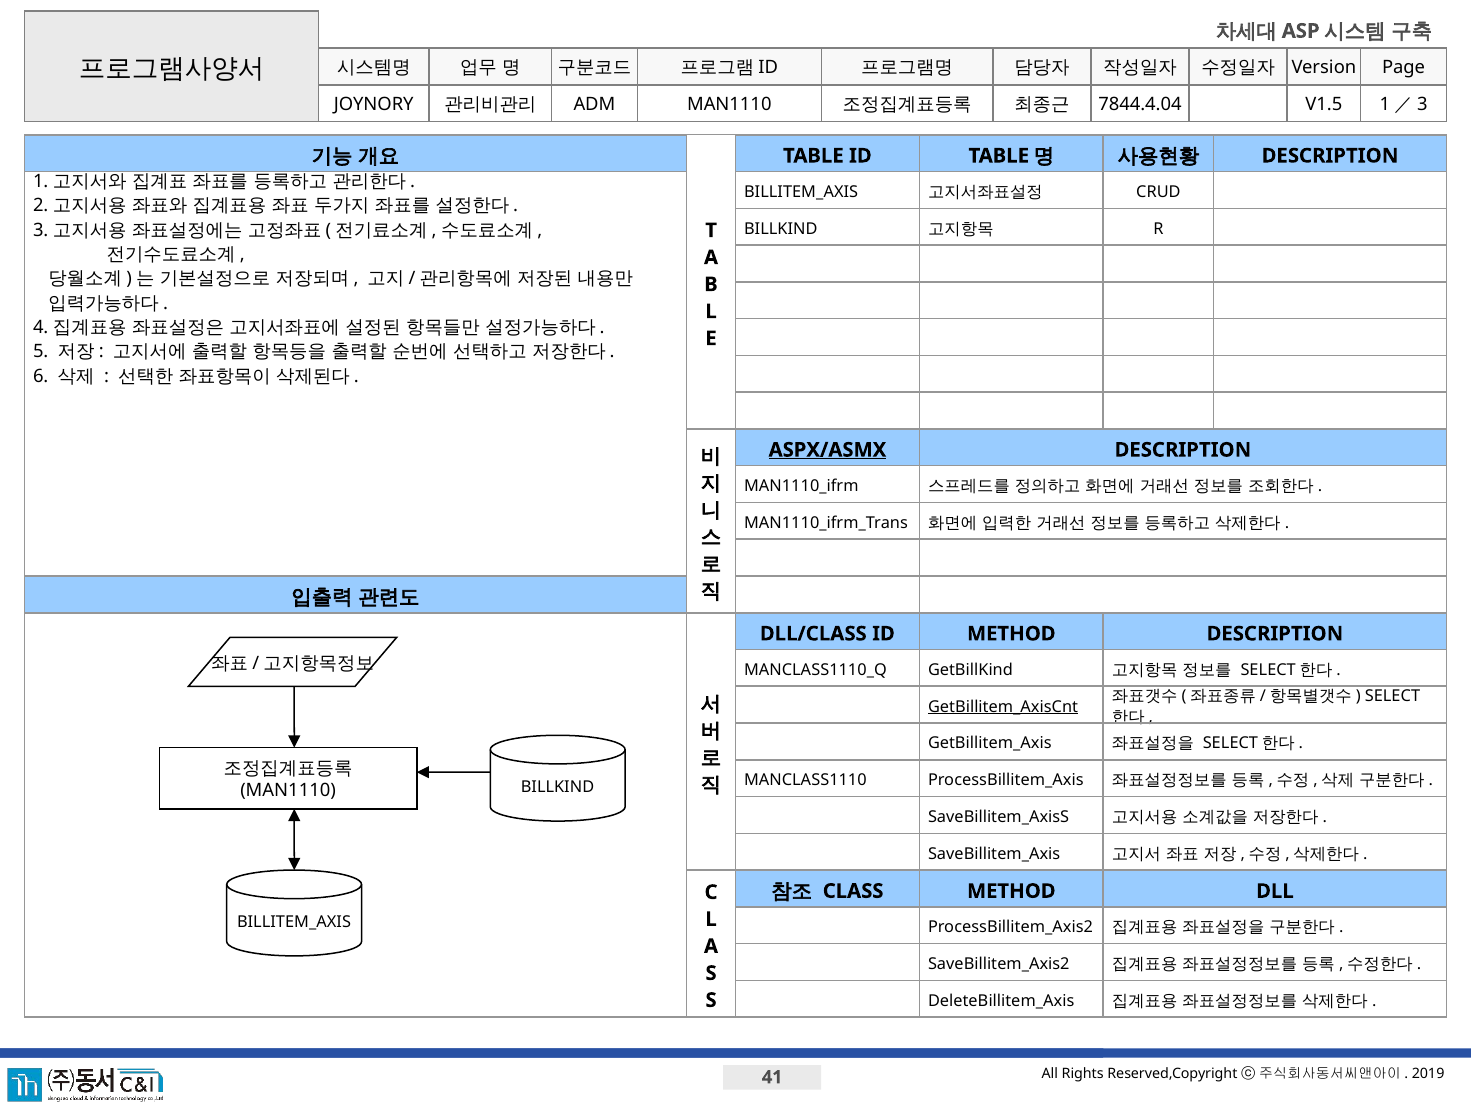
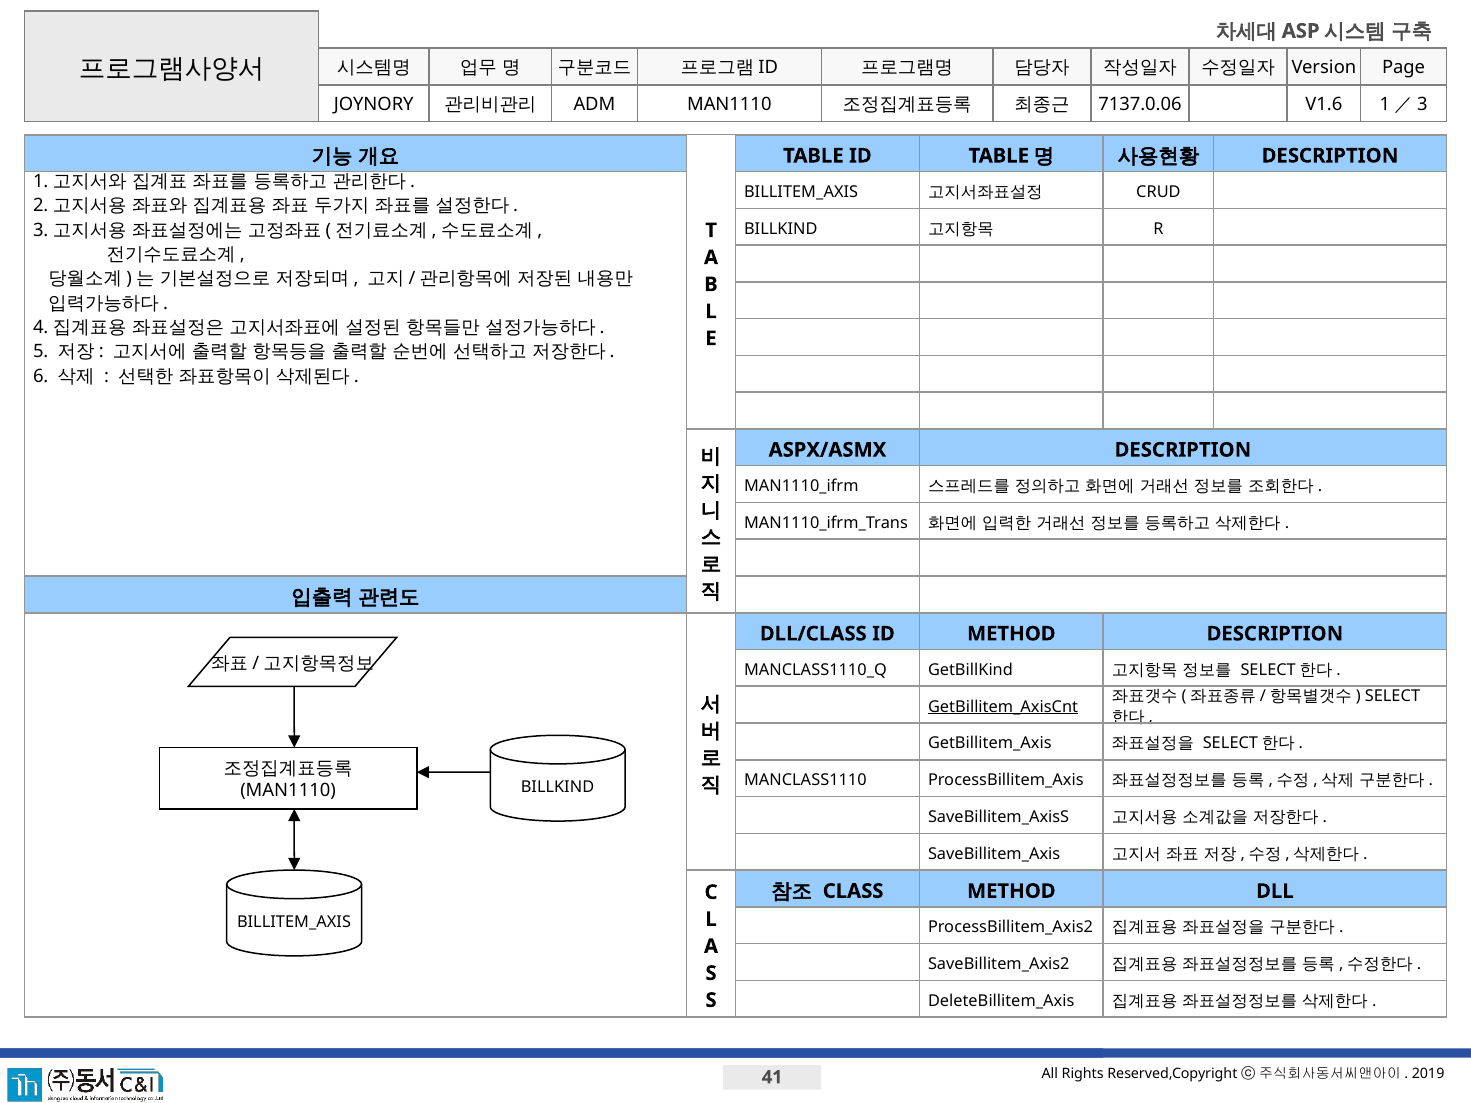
7844.4.04: 7844.4.04 -> 7137.0.06
V1.5: V1.5 -> V1.6
ASPX/ASMX underline: present -> none
